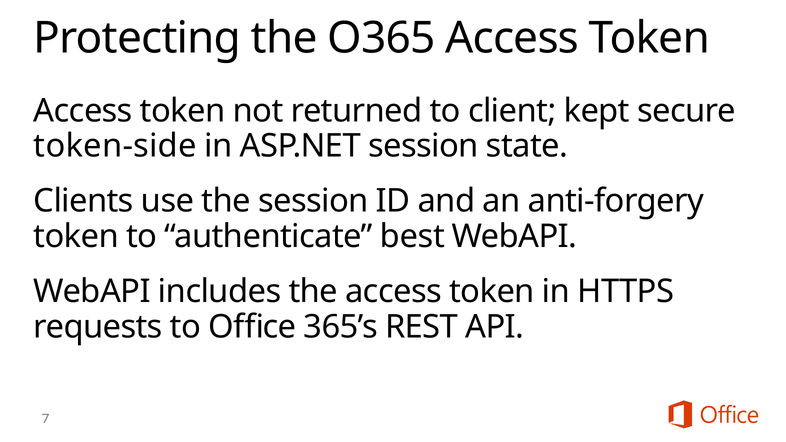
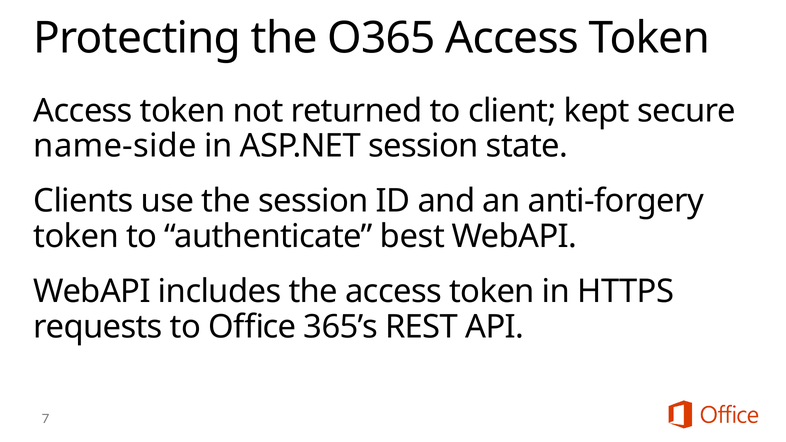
token-side: token-side -> name-side
